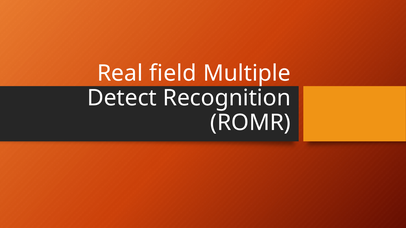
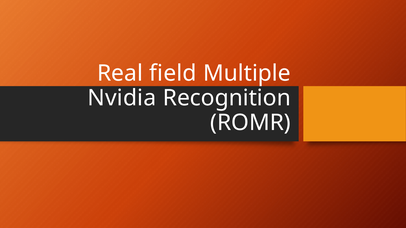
Detect: Detect -> Nvidia
